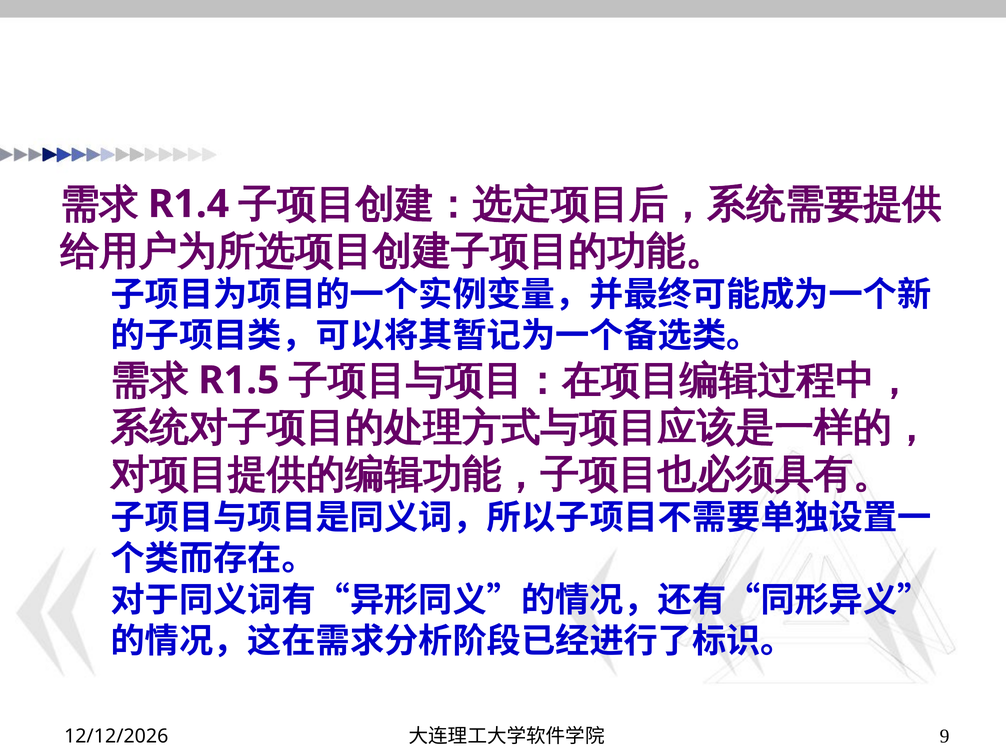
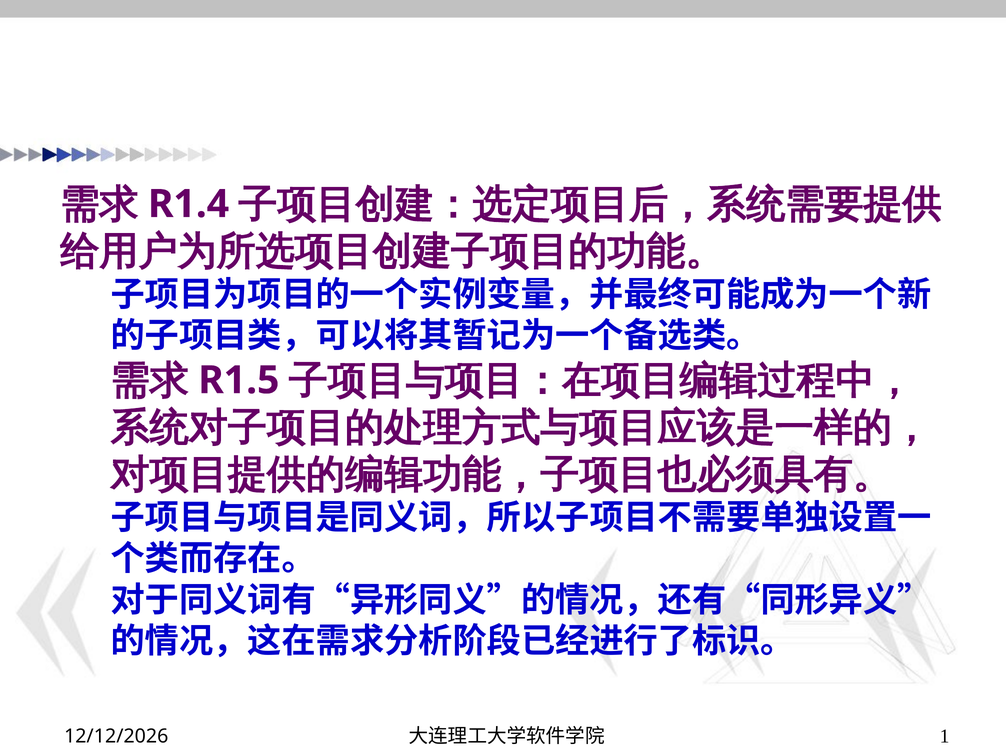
9: 9 -> 1
